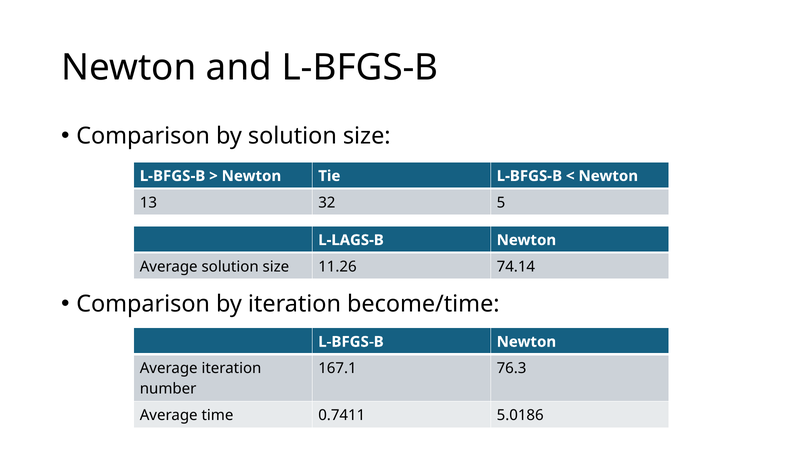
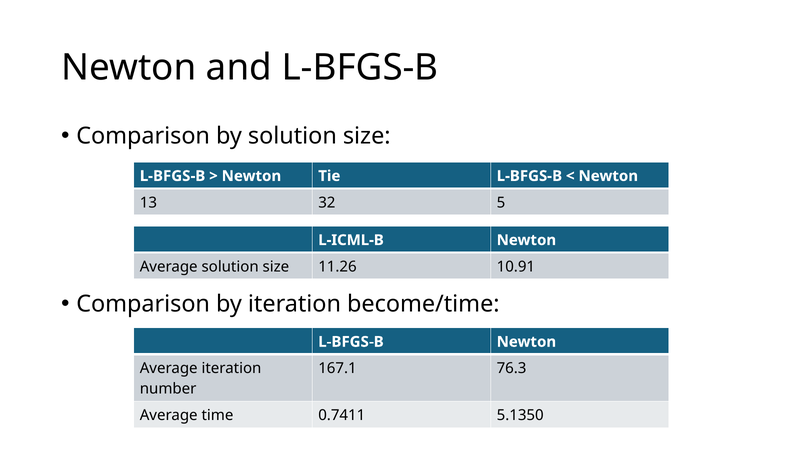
L-LAGS-B: L-LAGS-B -> L-ICML-B
74.14: 74.14 -> 10.91
5.0186: 5.0186 -> 5.1350
